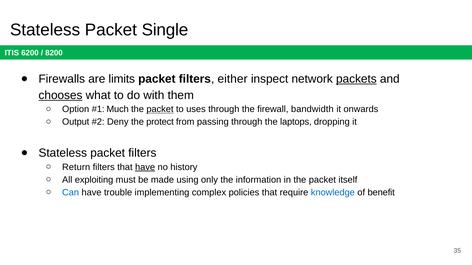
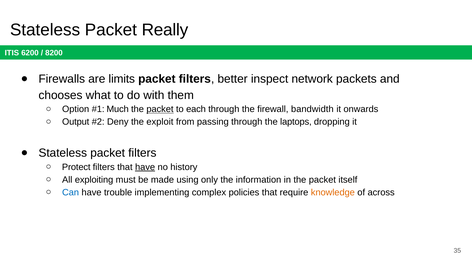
Single: Single -> Really
either: either -> better
packets underline: present -> none
chooses underline: present -> none
uses: uses -> each
protect: protect -> exploit
Return: Return -> Protect
knowledge colour: blue -> orange
benefit: benefit -> across
